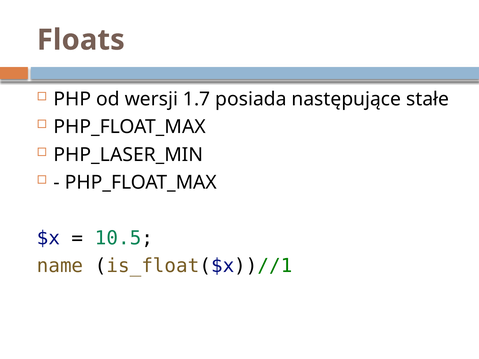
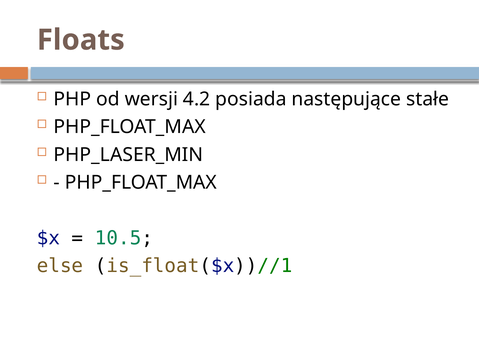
1.7: 1.7 -> 4.2
name: name -> else
